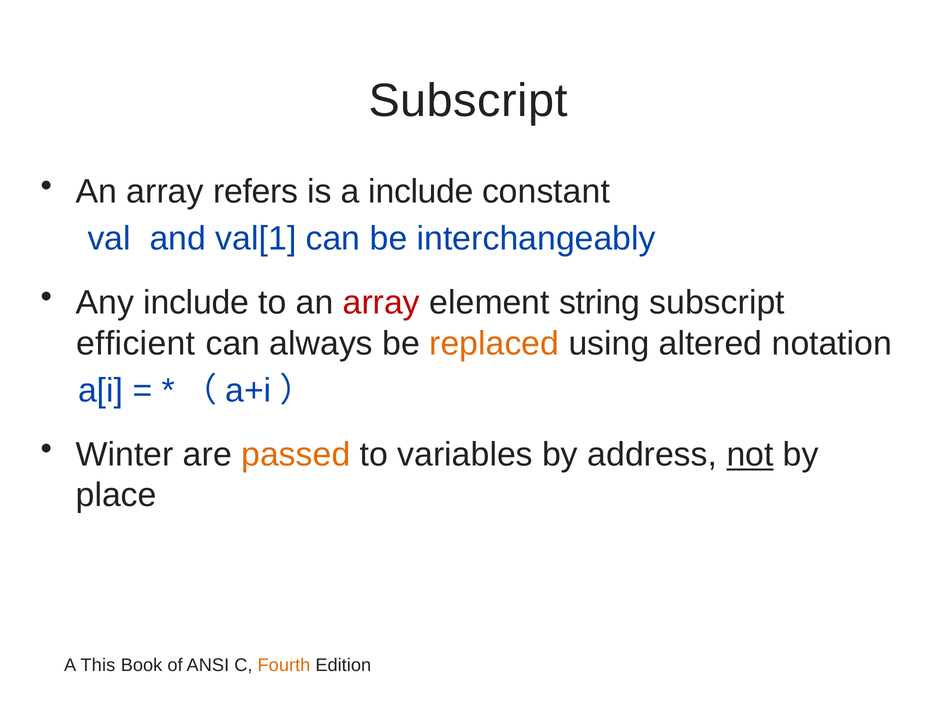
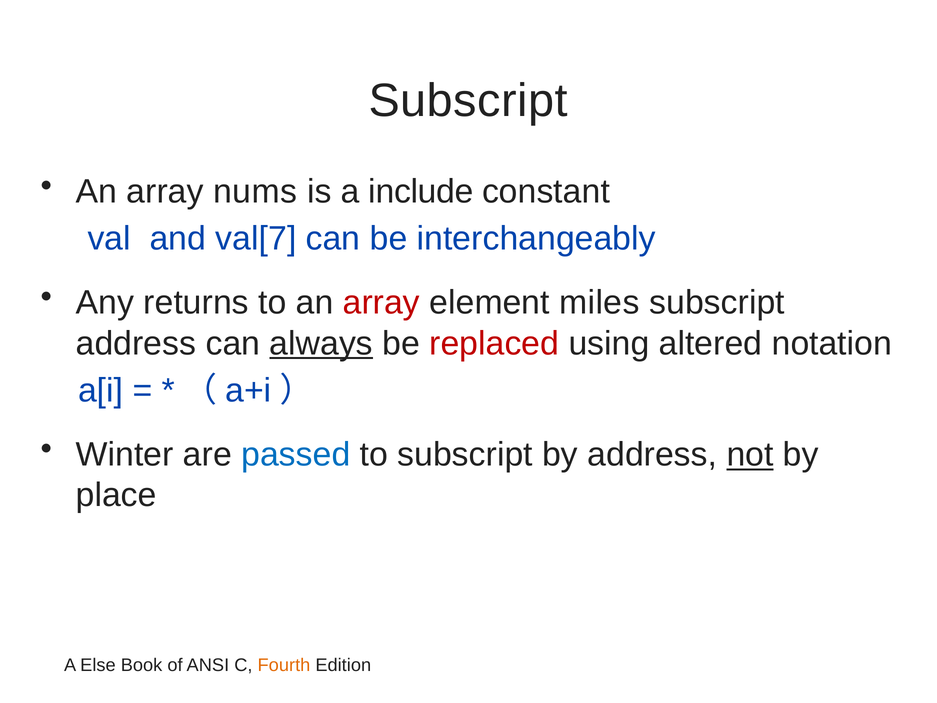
refers: refers -> nums
val[1: val[1 -> val[7
Any include: include -> returns
string: string -> miles
efficient at (136, 343): efficient -> address
always underline: none -> present
replaced colour: orange -> red
passed colour: orange -> blue
to variables: variables -> subscript
This: This -> Else
